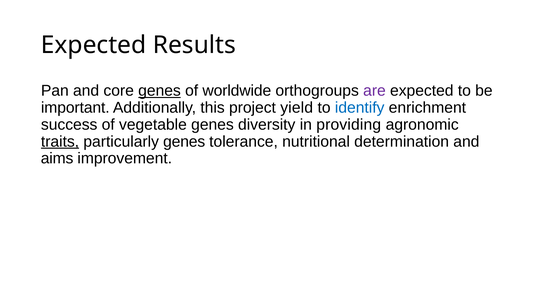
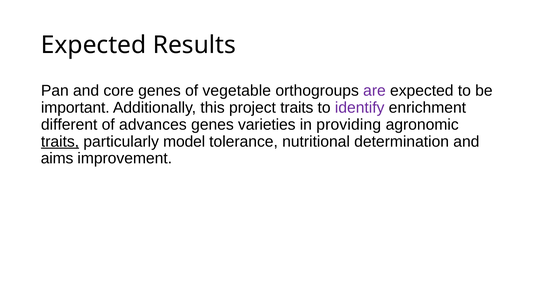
genes at (160, 91) underline: present -> none
worldwide: worldwide -> vegetable
project yield: yield -> traits
identify colour: blue -> purple
success: success -> different
vegetable: vegetable -> advances
diversity: diversity -> varieties
particularly genes: genes -> model
